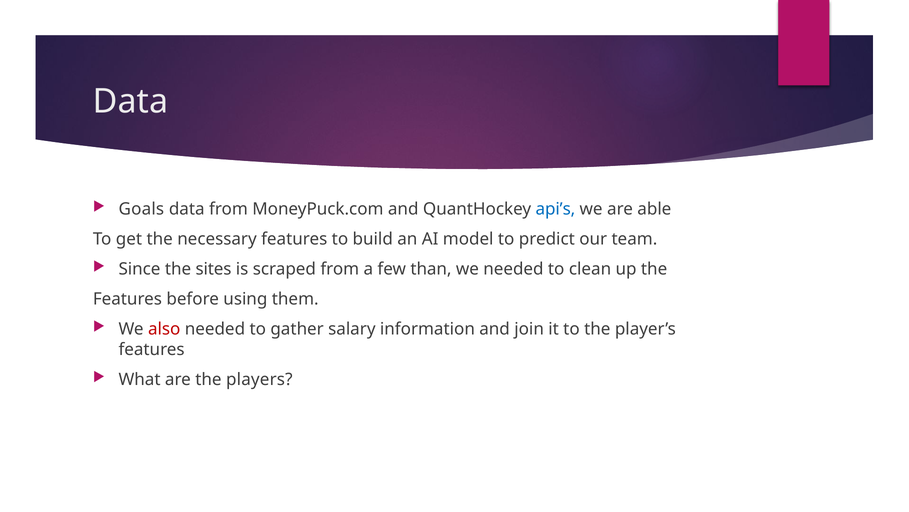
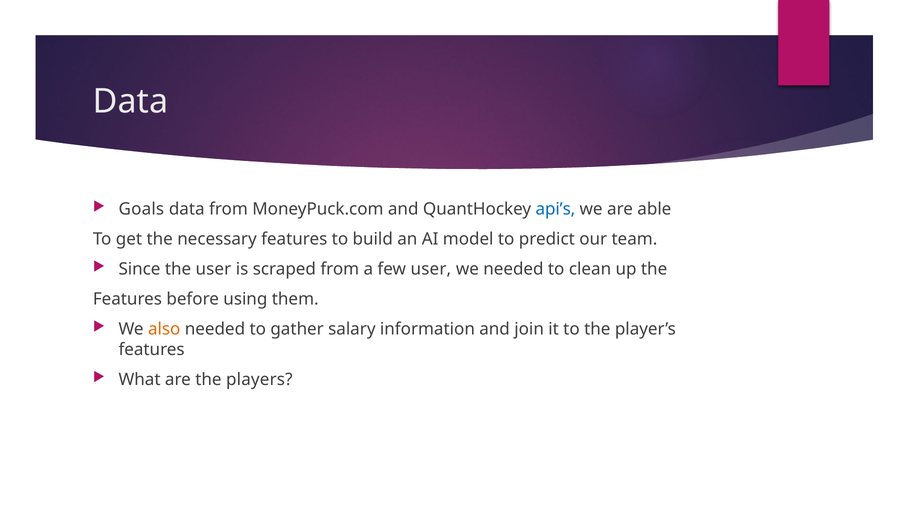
the sites: sites -> user
few than: than -> user
also colour: red -> orange
